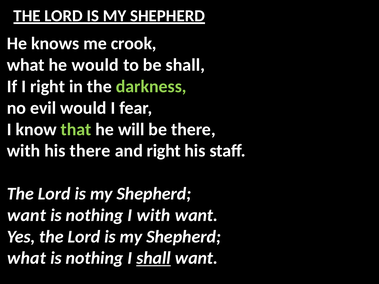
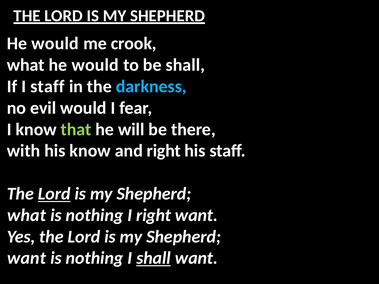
knows at (55, 44): knows -> would
I right: right -> staff
darkness colour: light green -> light blue
his there: there -> know
Lord at (54, 194) underline: none -> present
want at (26, 215): want -> what
I with: with -> right
what at (26, 258): what -> want
